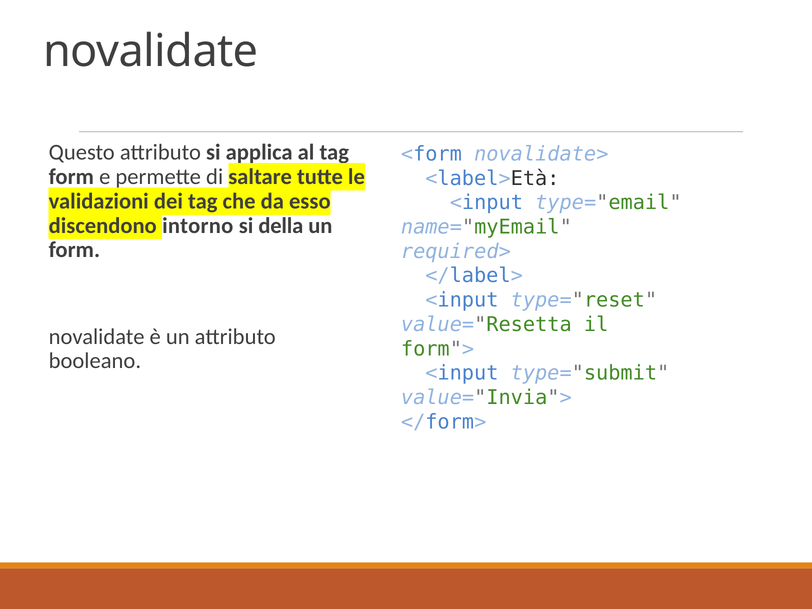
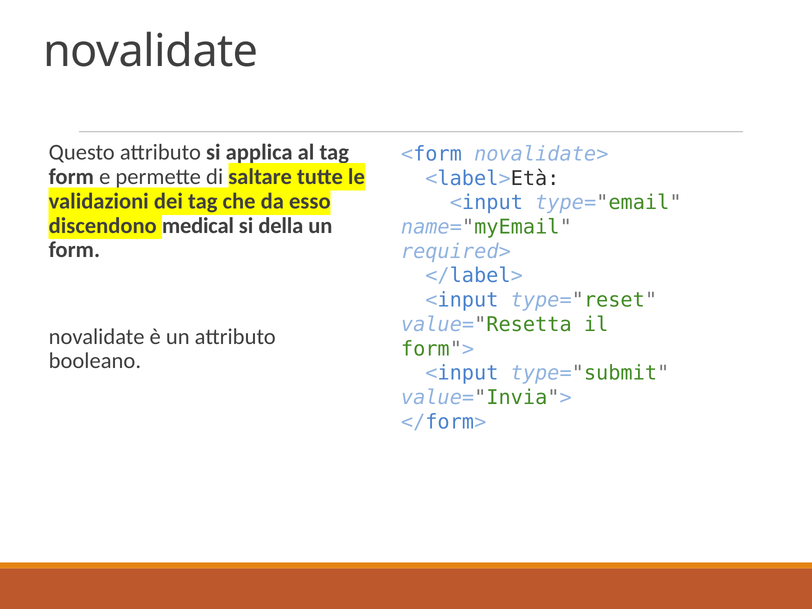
intorno: intorno -> medical
